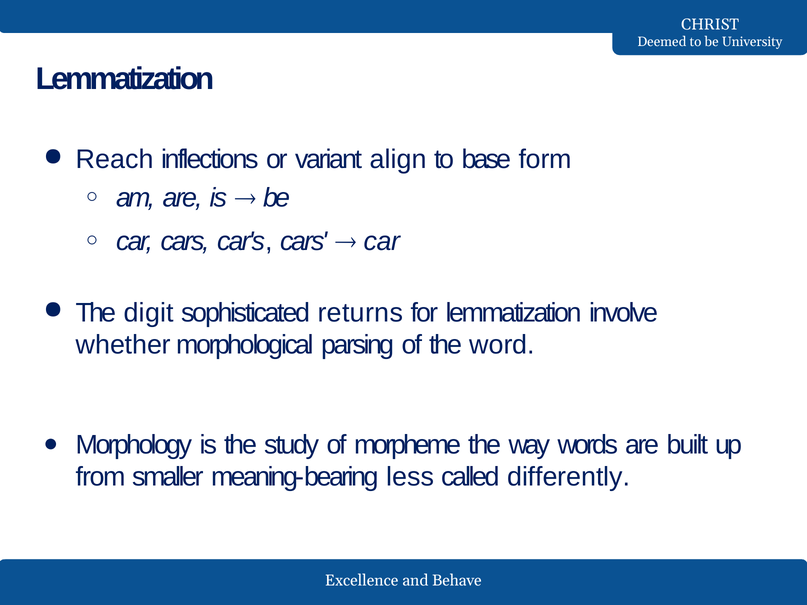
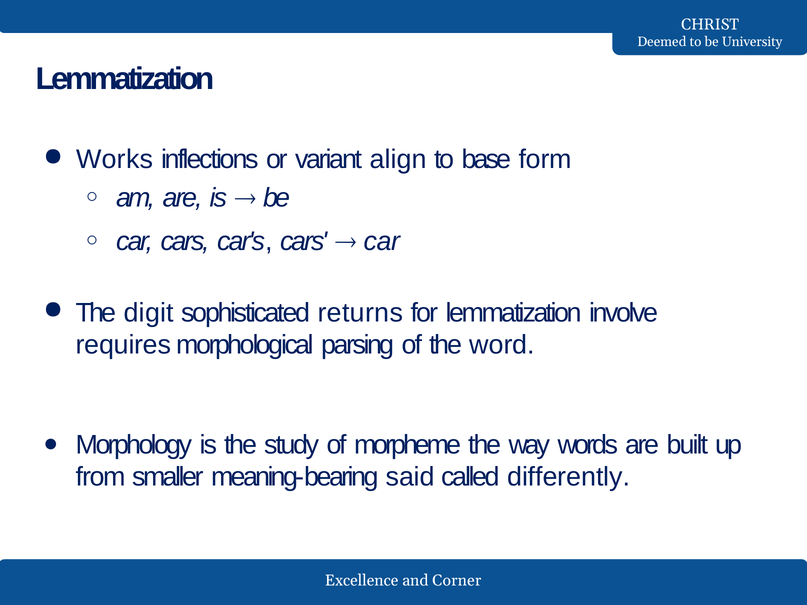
Reach: Reach -> Works
whether: whether -> requires
less: less -> said
Behave: Behave -> Corner
